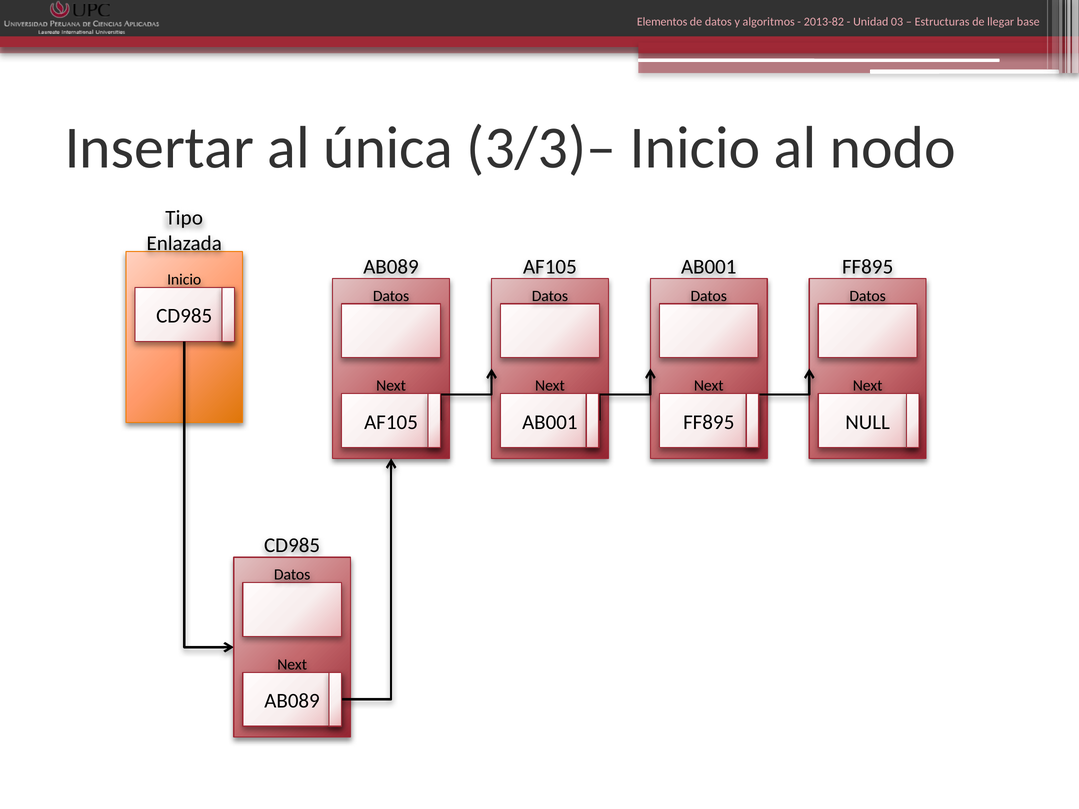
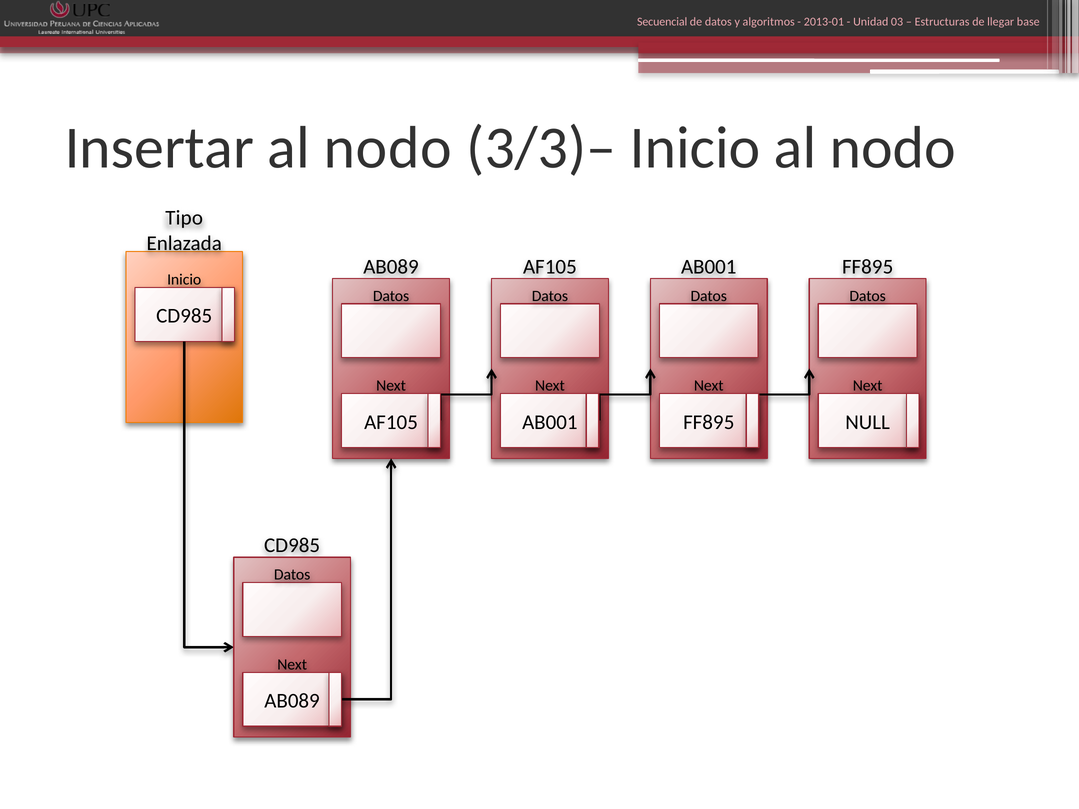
Elementos: Elementos -> Secuencial
2013-82: 2013-82 -> 2013-01
Insertar al única: única -> nodo
